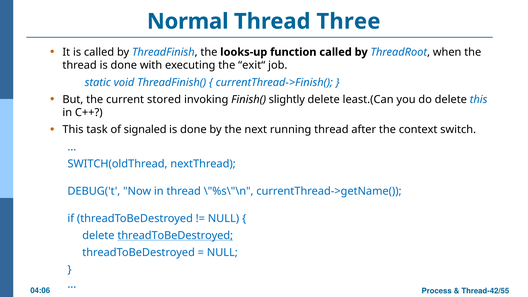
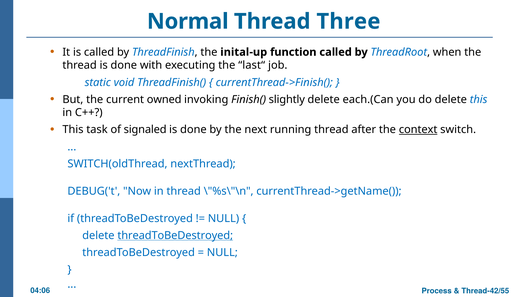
looks-up: looks-up -> inital-up
exit“: exit“ -> last“
stored: stored -> owned
least.(Can: least.(Can -> each.(Can
context underline: none -> present
